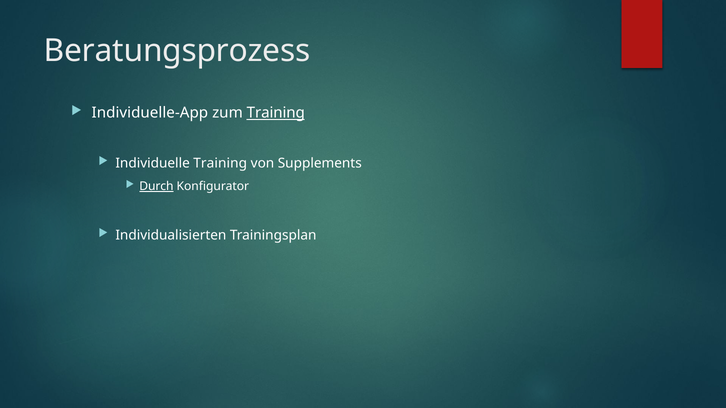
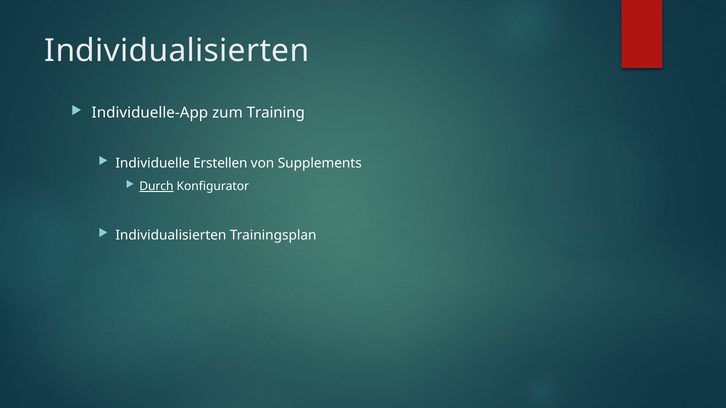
Beratungsprozess at (177, 51): Beratungsprozess -> Individualisierten
Training at (276, 113) underline: present -> none
Individuelle Training: Training -> Erstellen
